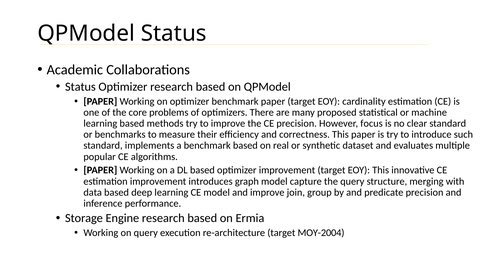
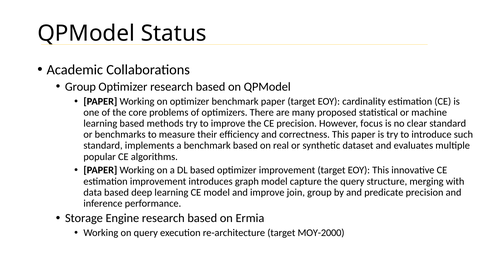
Status at (80, 87): Status -> Group
MOY-2004: MOY-2004 -> MOY-2000
